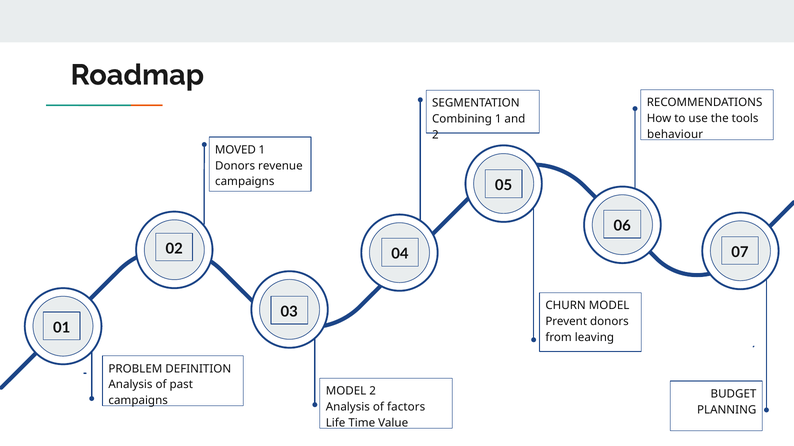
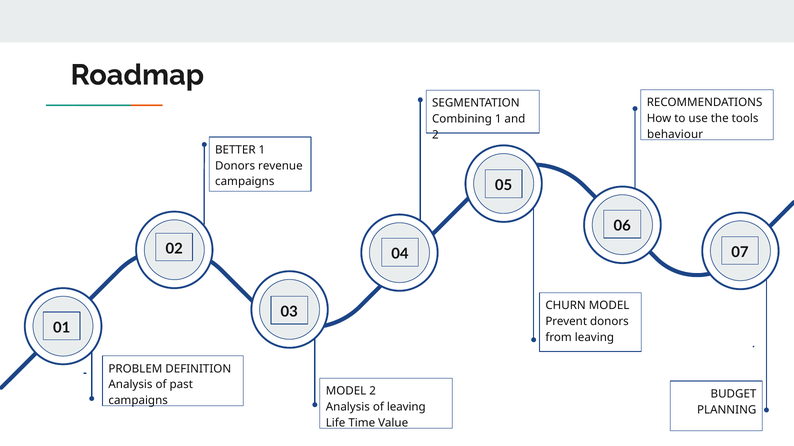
MOVED: MOVED -> BETTER
of factors: factors -> leaving
